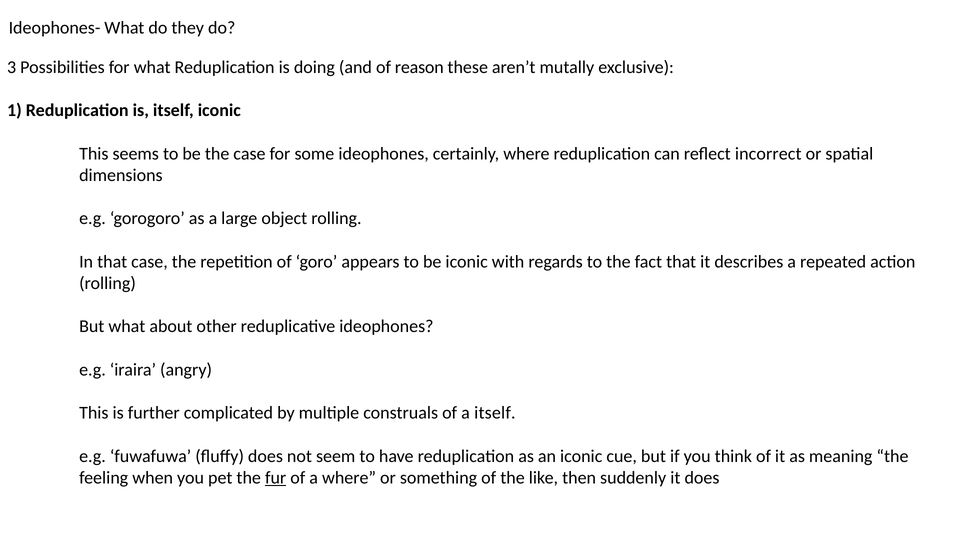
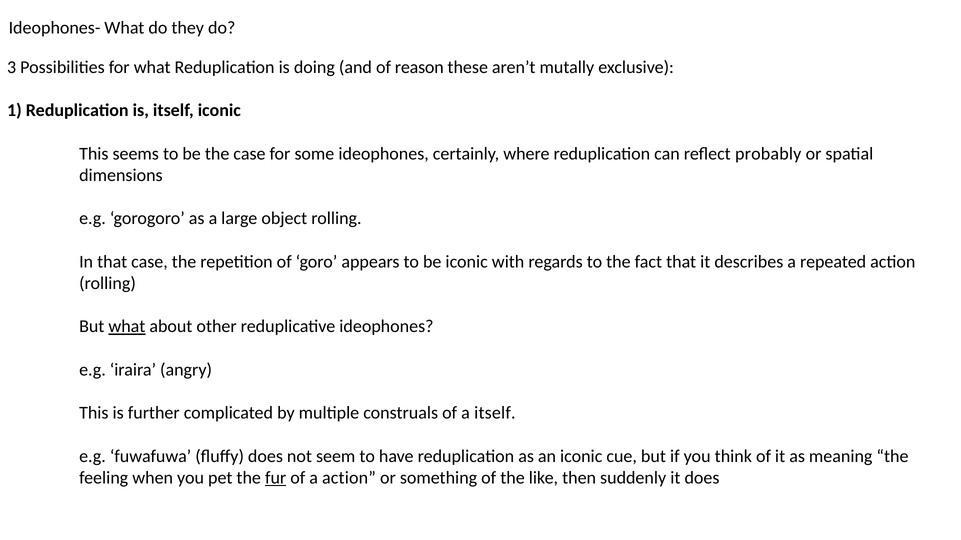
incorrect: incorrect -> probably
what at (127, 327) underline: none -> present
a where: where -> action
